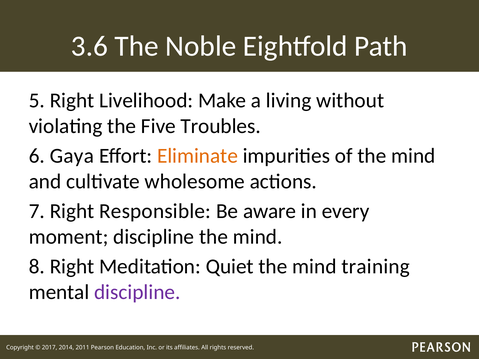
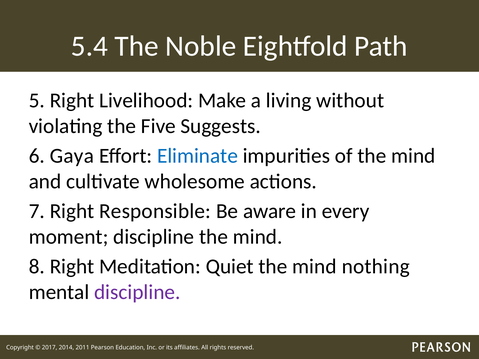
3.6: 3.6 -> 5.4
Troubles: Troubles -> Suggests
Eliminate colour: orange -> blue
training: training -> nothing
